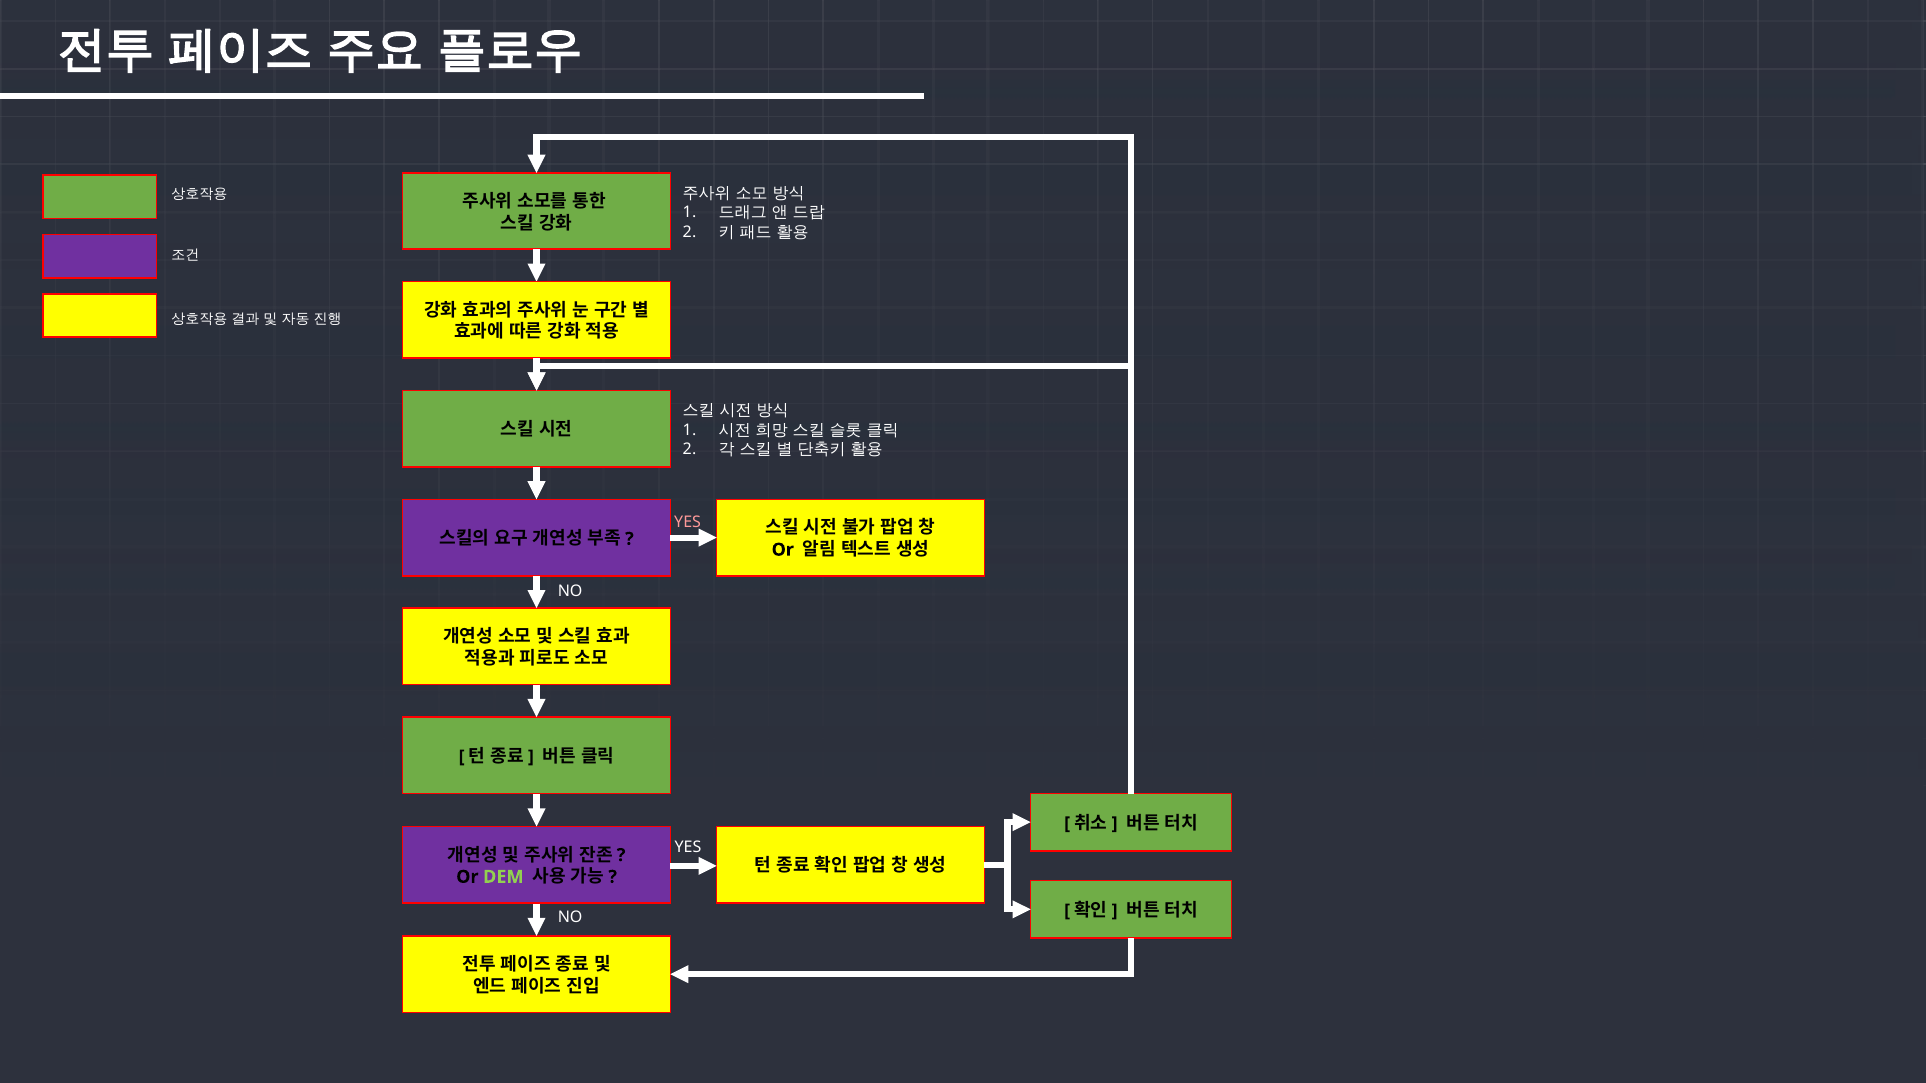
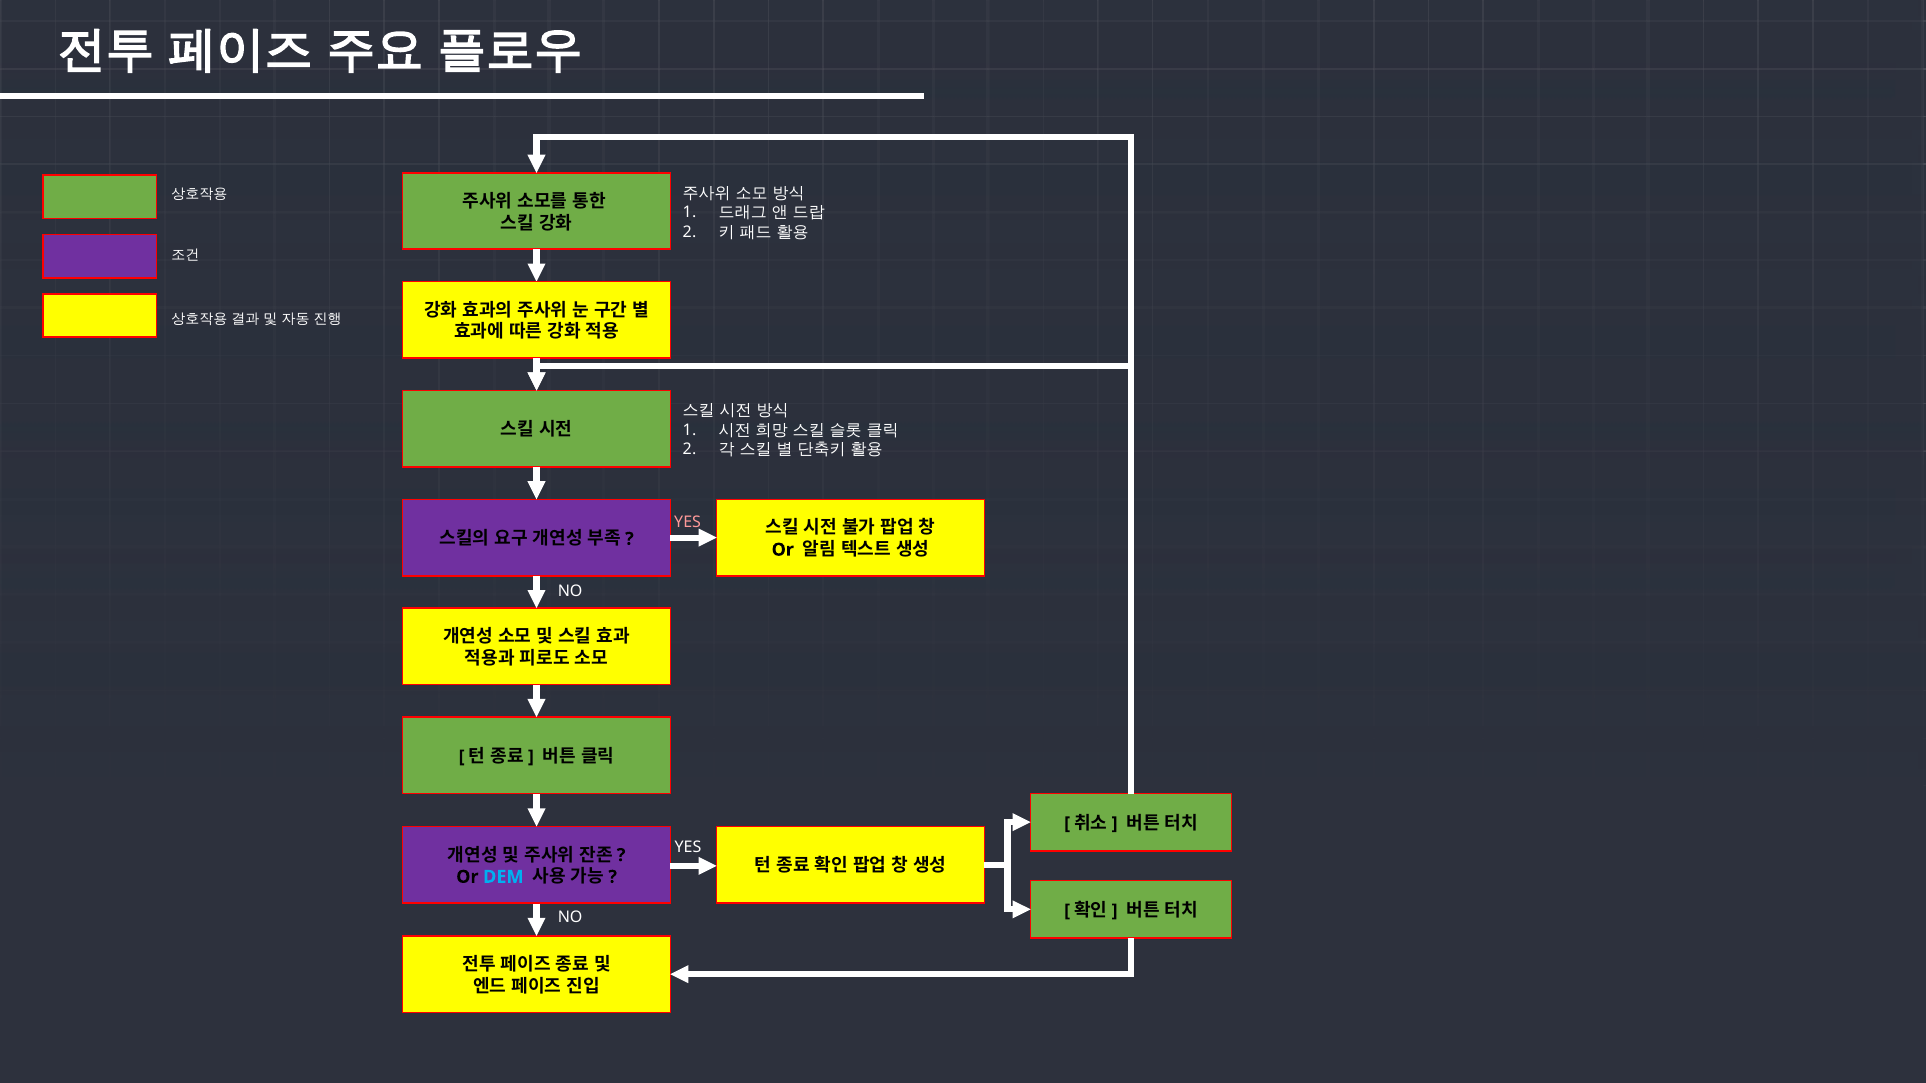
DEM colour: light green -> light blue
